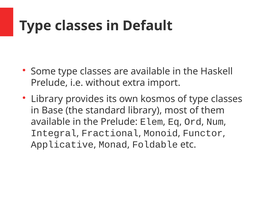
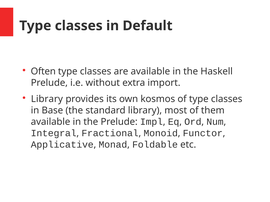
Some: Some -> Often
Elem: Elem -> Impl
